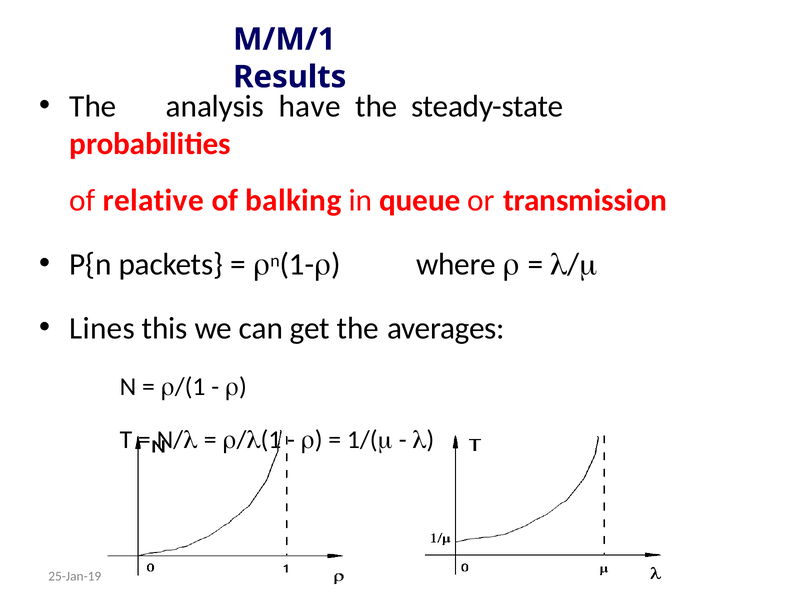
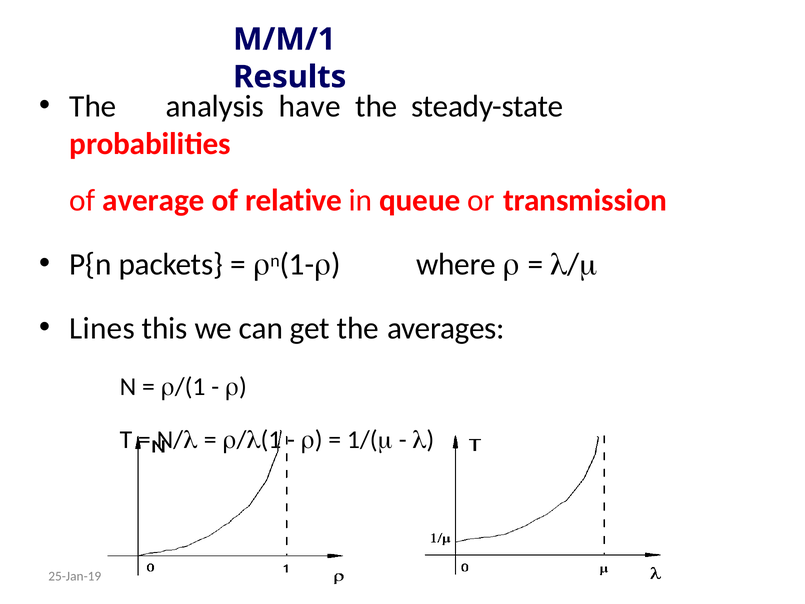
relative: relative -> average
balking: balking -> relative
